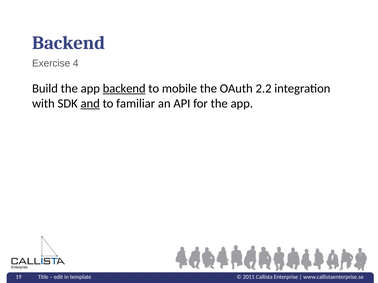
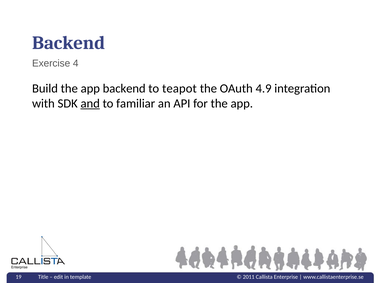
backend at (124, 89) underline: present -> none
mobile: mobile -> teapot
2.2: 2.2 -> 4.9
